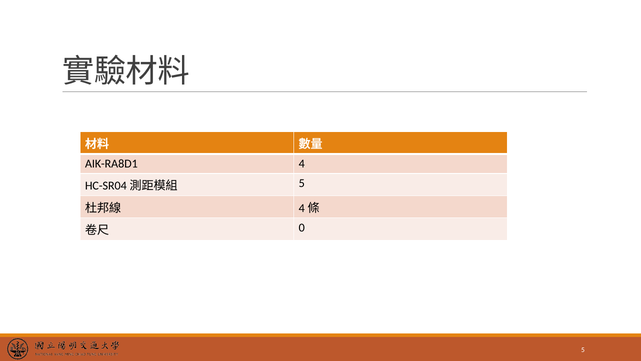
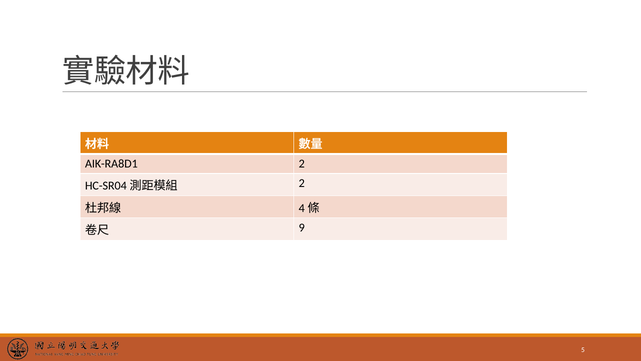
AIK-RA8D1 4: 4 -> 2
5 at (302, 183): 5 -> 2
0: 0 -> 9
